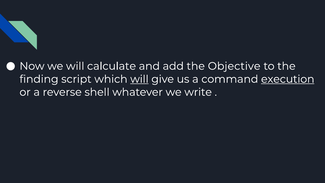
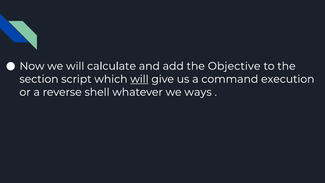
finding: finding -> section
execution underline: present -> none
write: write -> ways
